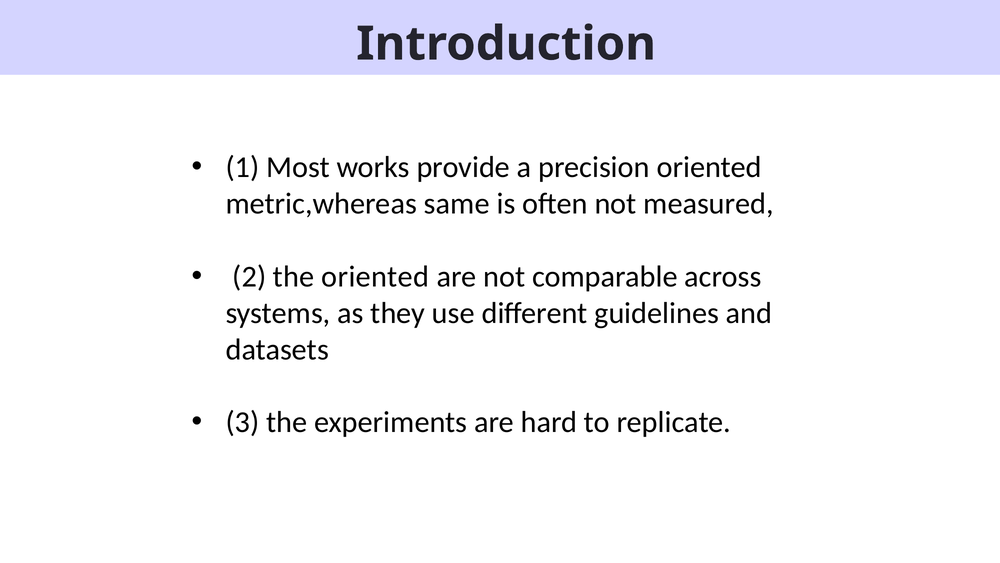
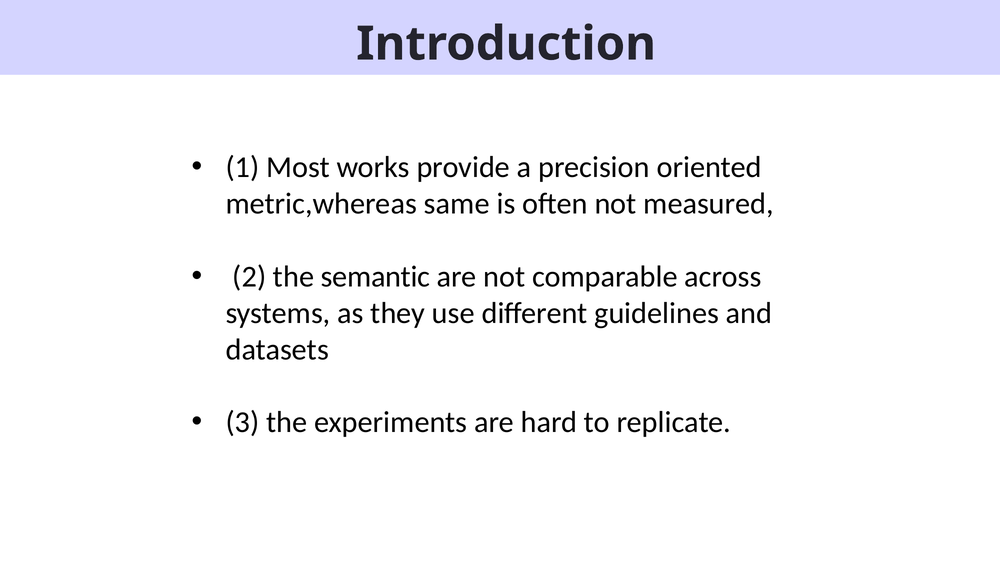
the oriented: oriented -> semantic
